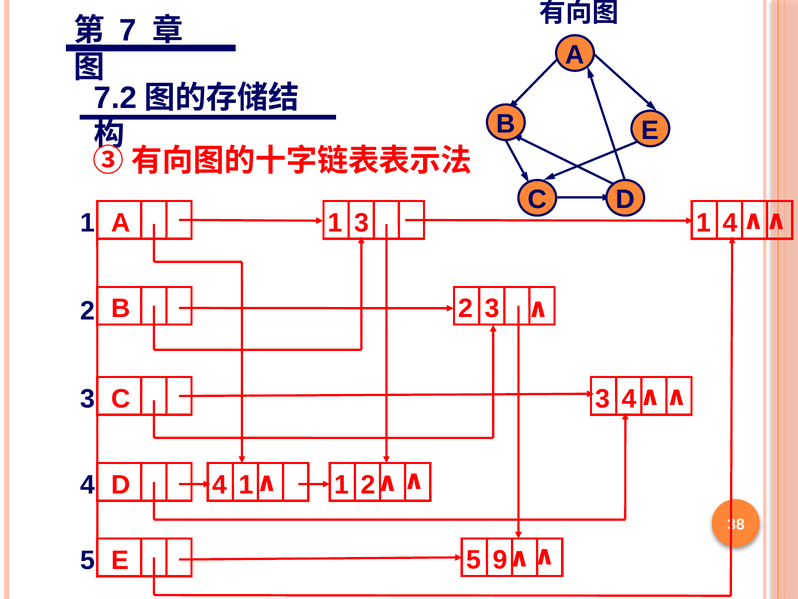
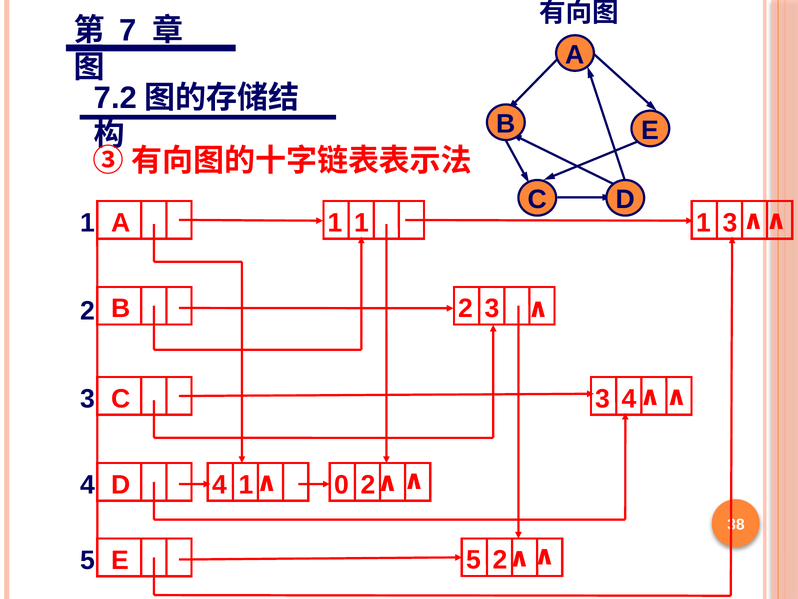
3 at (362, 223): 3 -> 1
1 4: 4 -> 3
1 1: 1 -> 0
5 9: 9 -> 2
